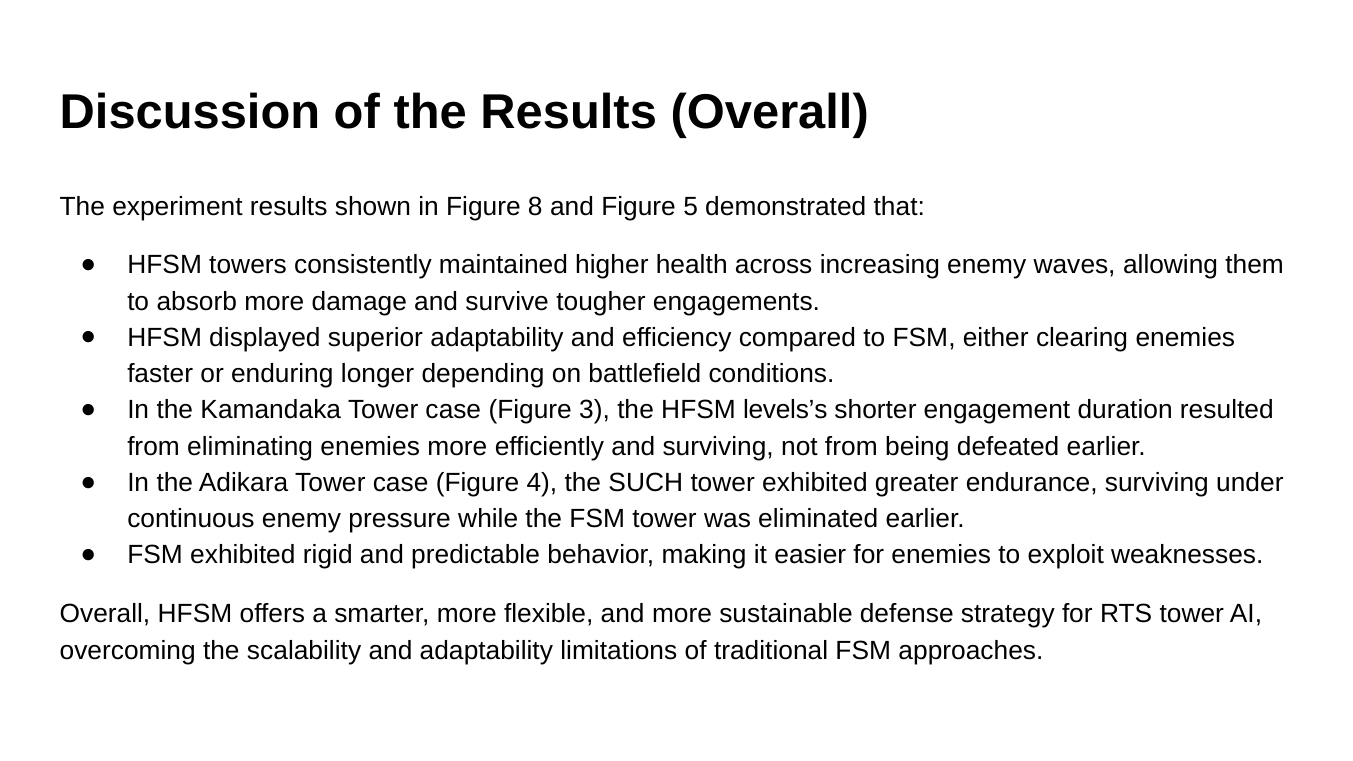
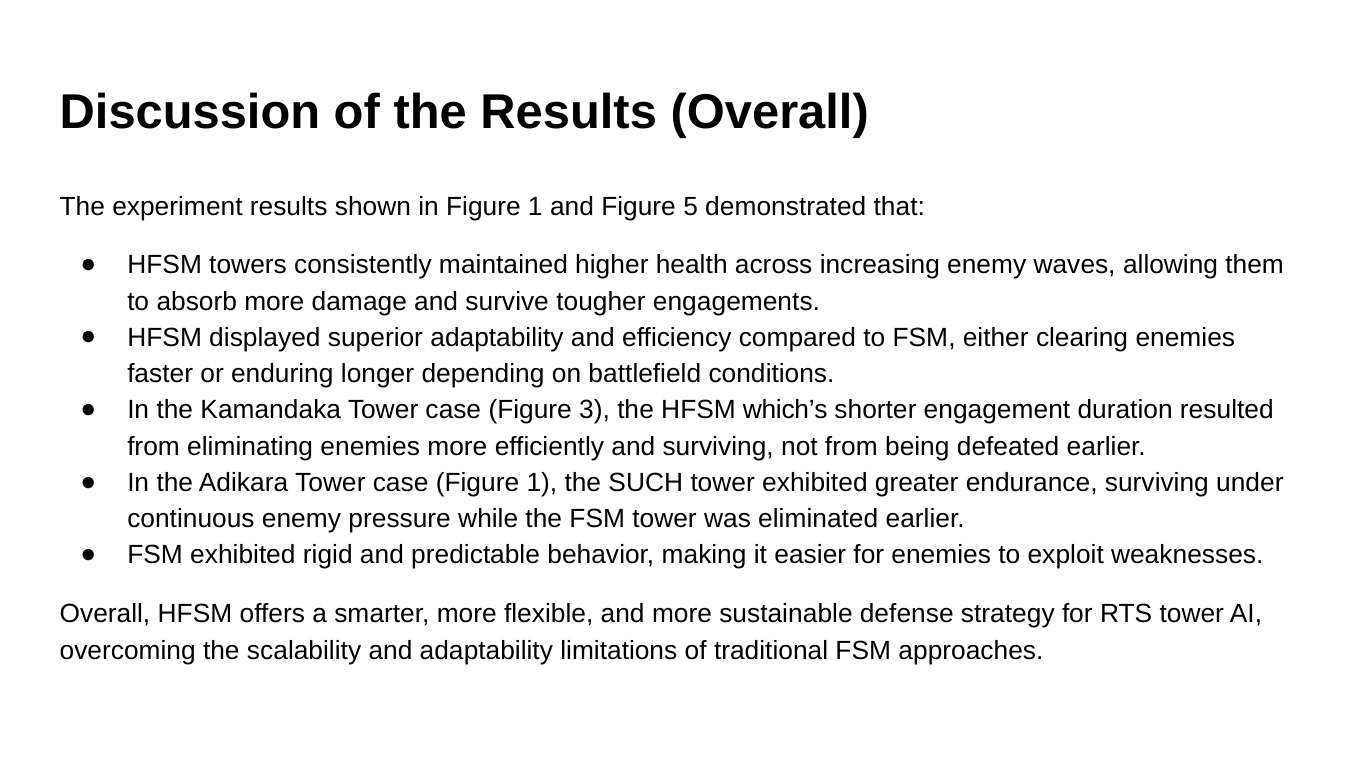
in Figure 8: 8 -> 1
levels’s: levels’s -> which’s
case Figure 4: 4 -> 1
